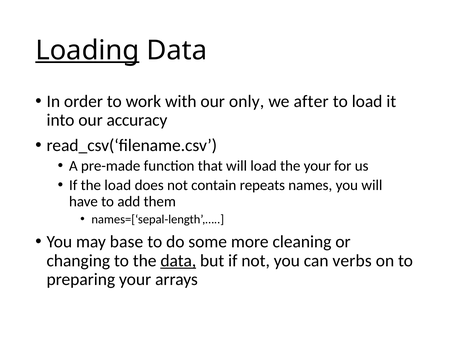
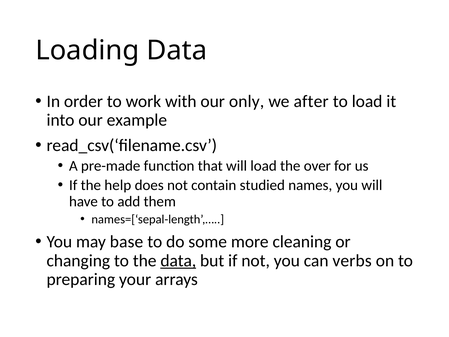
Loading underline: present -> none
accuracy: accuracy -> example
the your: your -> over
the load: load -> help
repeats: repeats -> studied
